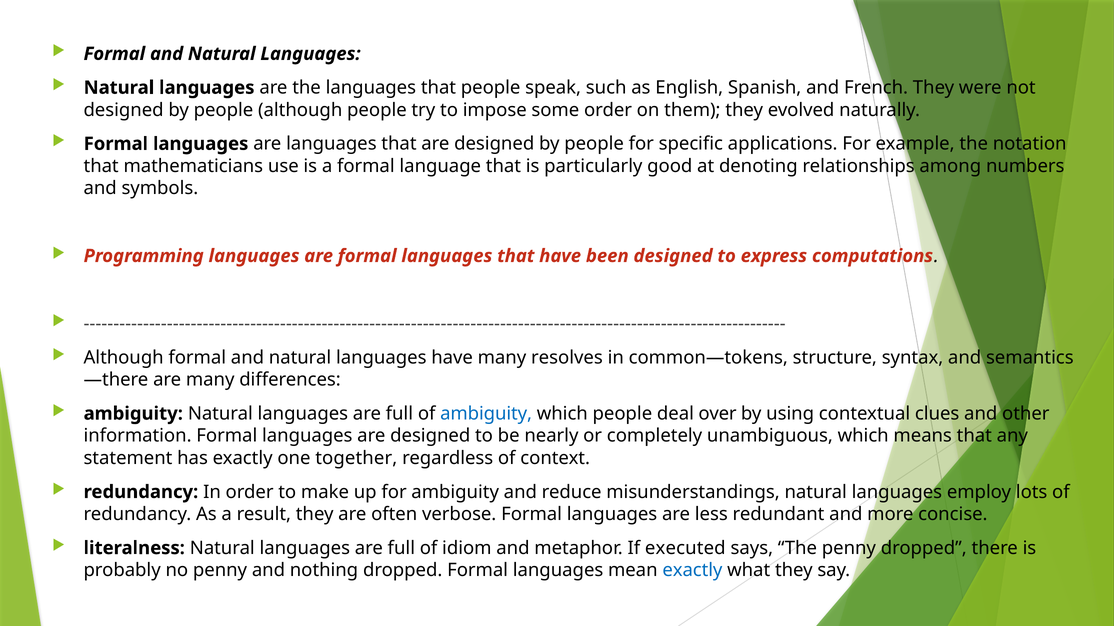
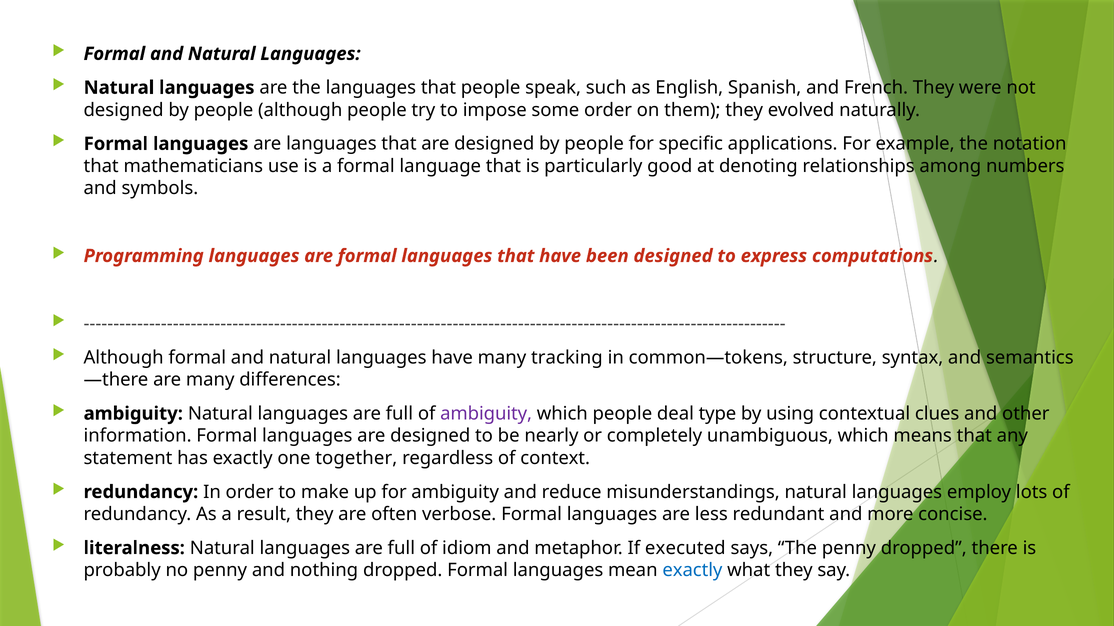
resolves: resolves -> tracking
ambiguity at (486, 414) colour: blue -> purple
over: over -> type
